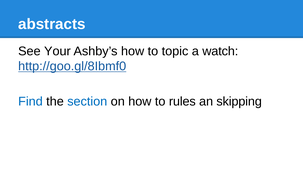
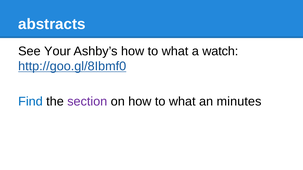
Ashby’s how to topic: topic -> what
section colour: blue -> purple
on how to rules: rules -> what
skipping: skipping -> minutes
